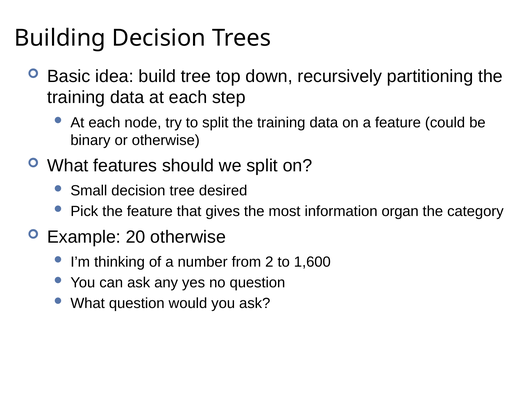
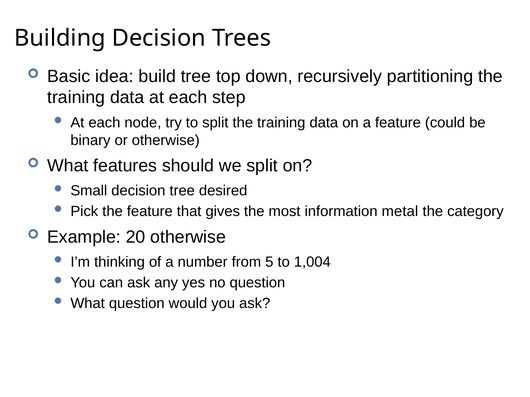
organ: organ -> metal
2: 2 -> 5
1,600: 1,600 -> 1,004
